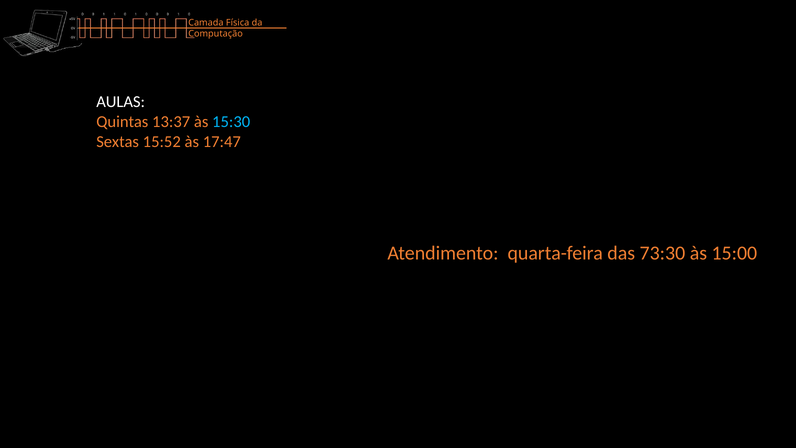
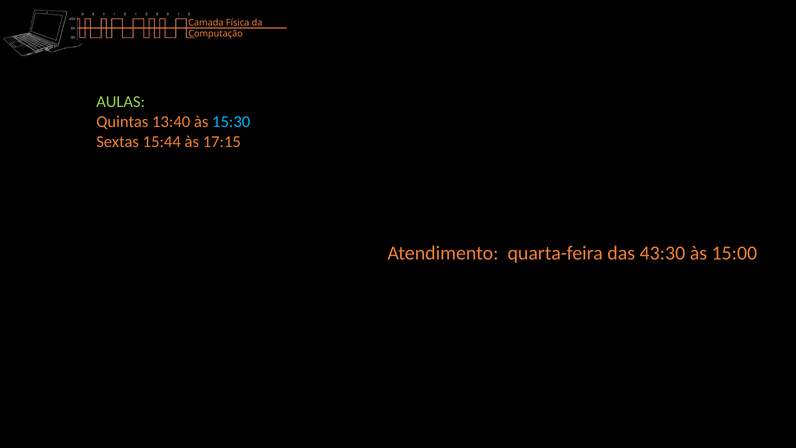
AULAS colour: white -> light green
13:37: 13:37 -> 13:40
15:52: 15:52 -> 15:44
17:47: 17:47 -> 17:15
73:30: 73:30 -> 43:30
